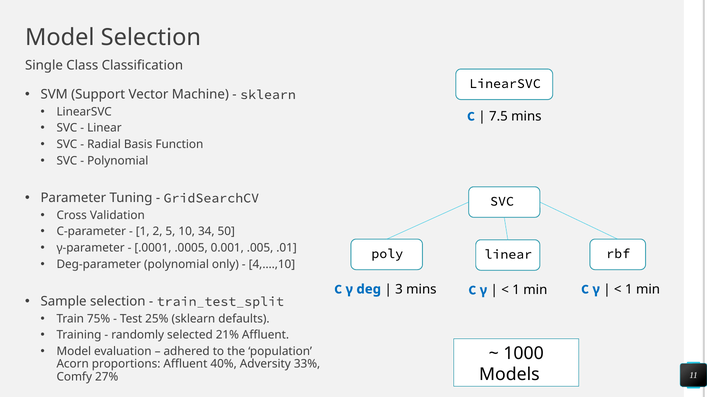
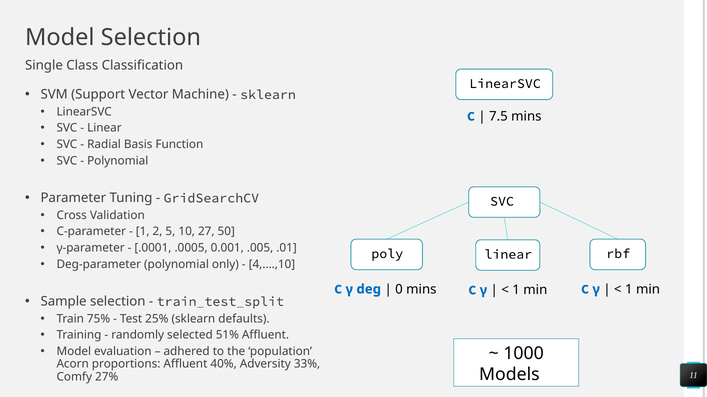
34: 34 -> 27
3: 3 -> 0
21%: 21% -> 51%
